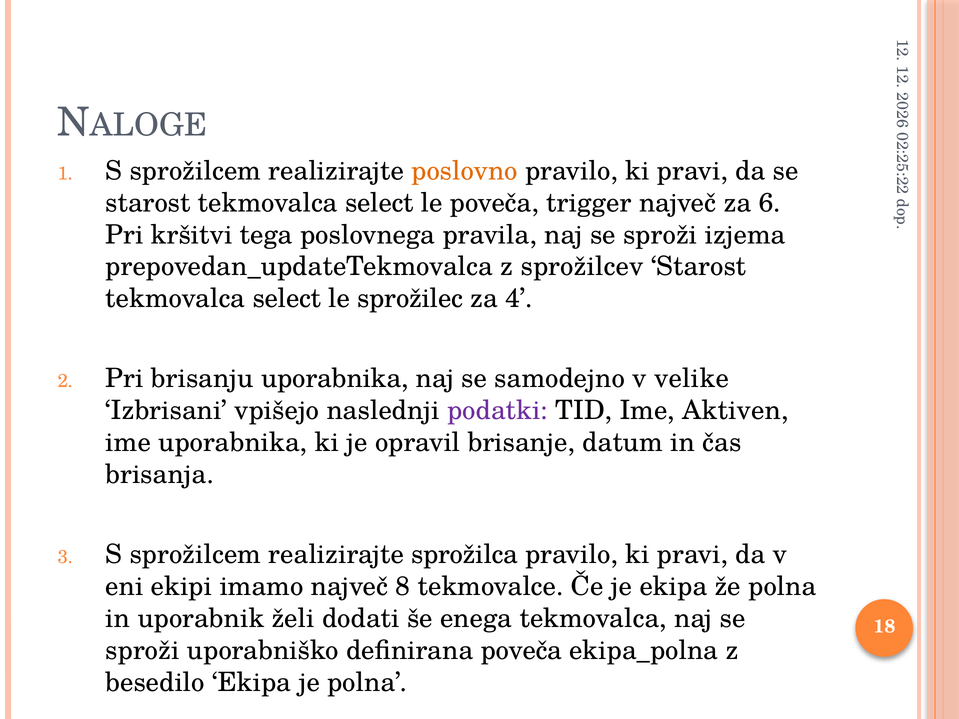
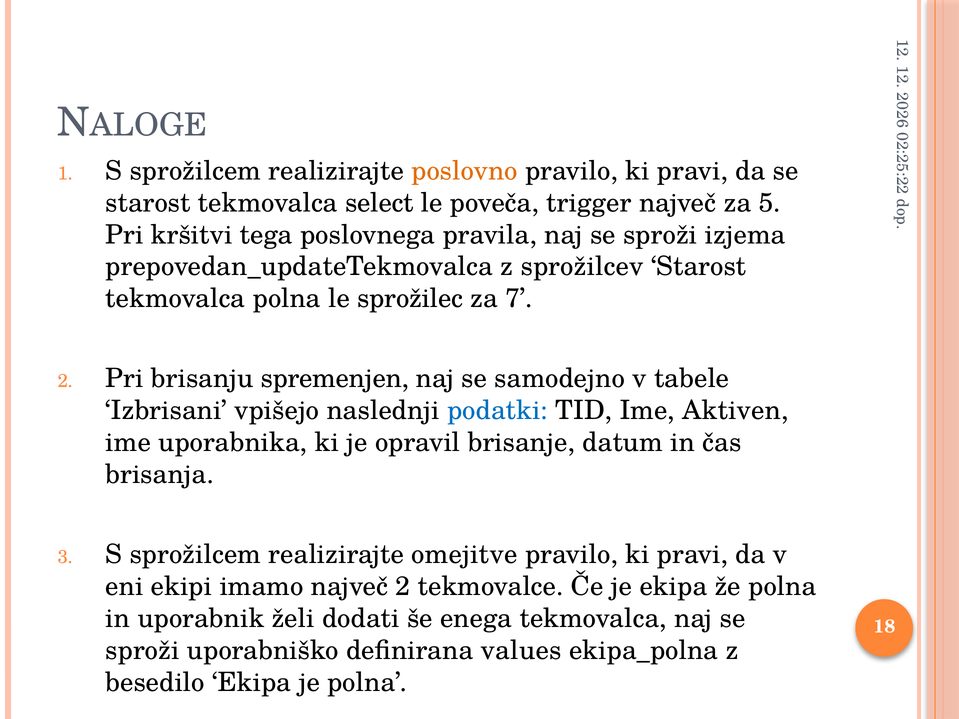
za 6: 6 -> 5
select at (287, 299): select -> polna
4: 4 -> 7
brisanju uporabnika: uporabnika -> spremenjen
velike: velike -> tabele
podatki colour: purple -> blue
sprožilca: sprožilca -> omejitve
največ 8: 8 -> 2
definirana poveča: poveča -> values
